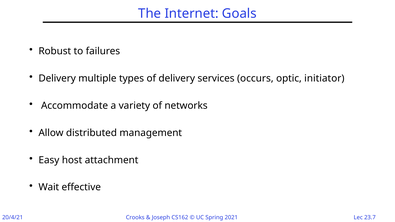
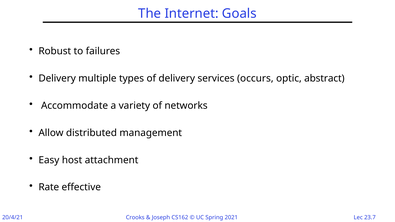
initiator: initiator -> abstract
Wait: Wait -> Rate
